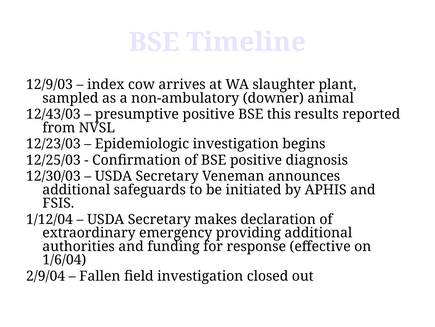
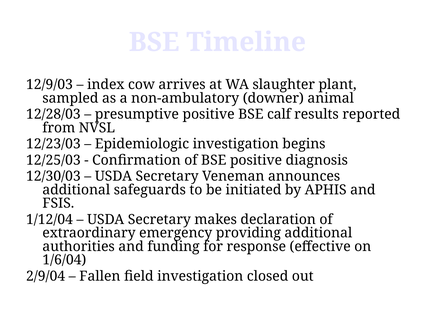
12/43/03: 12/43/03 -> 12/28/03
this: this -> calf
